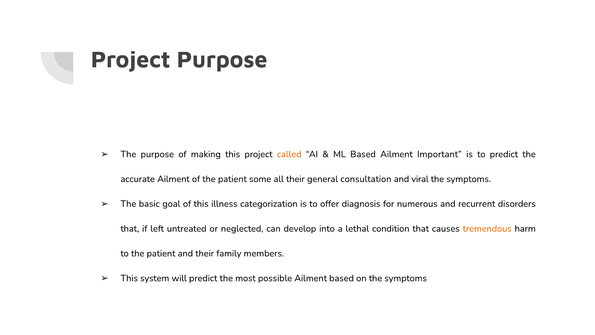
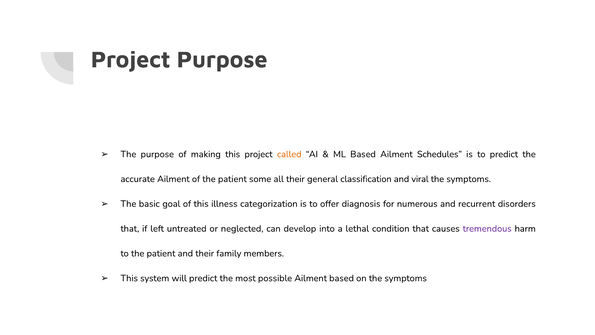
Important: Important -> Schedules
consultation: consultation -> classification
tremendous colour: orange -> purple
